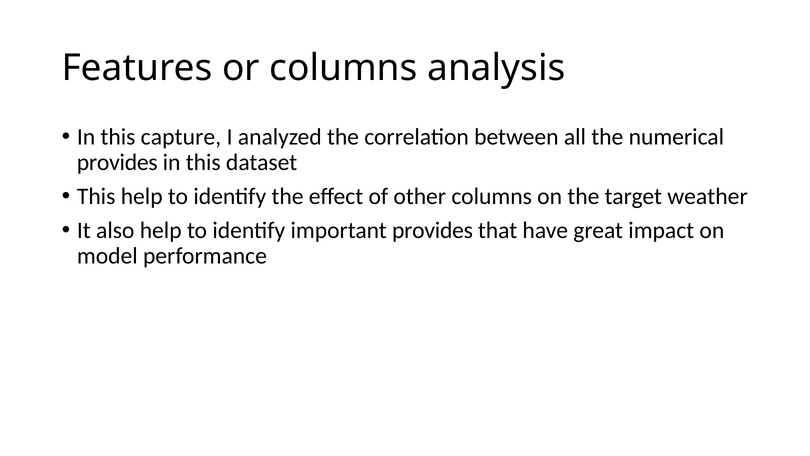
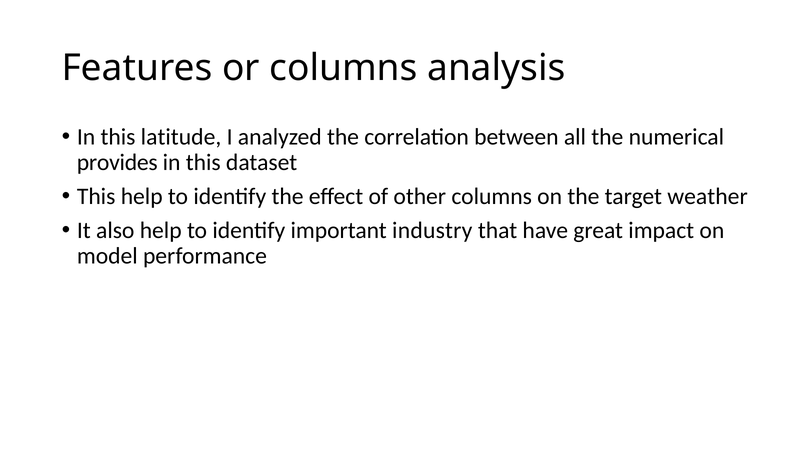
capture: capture -> latitude
important provides: provides -> industry
